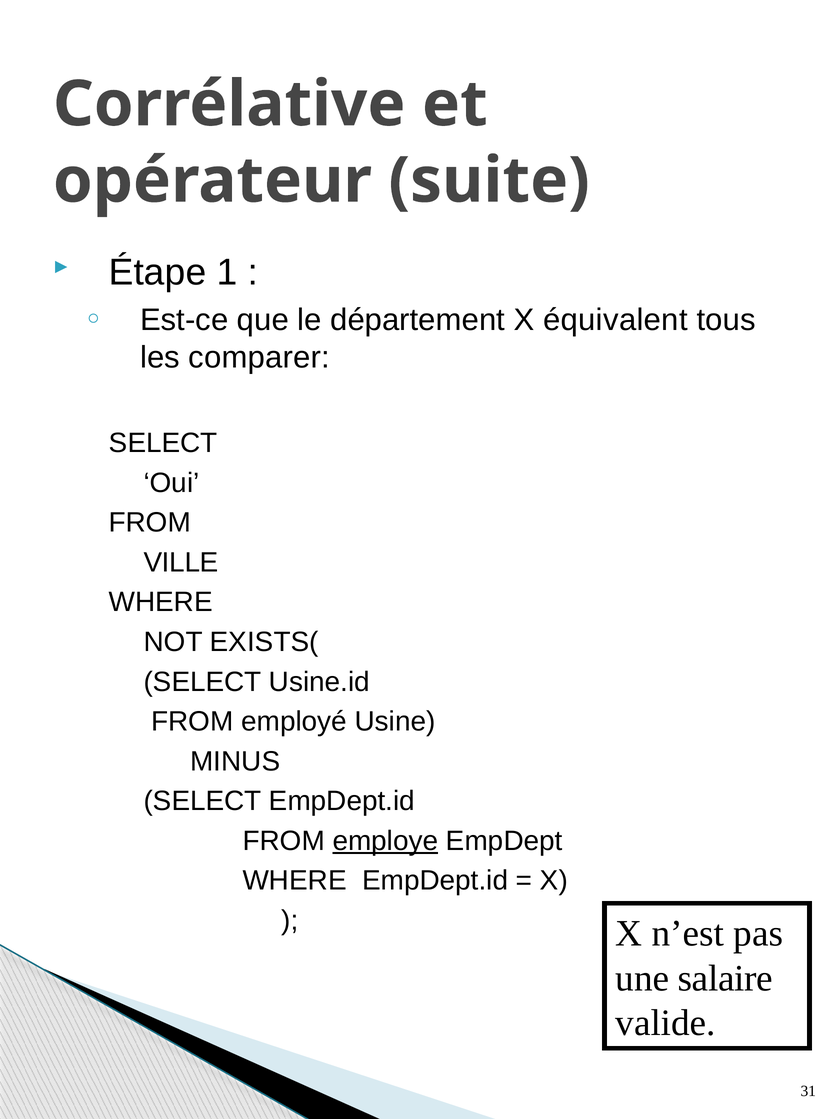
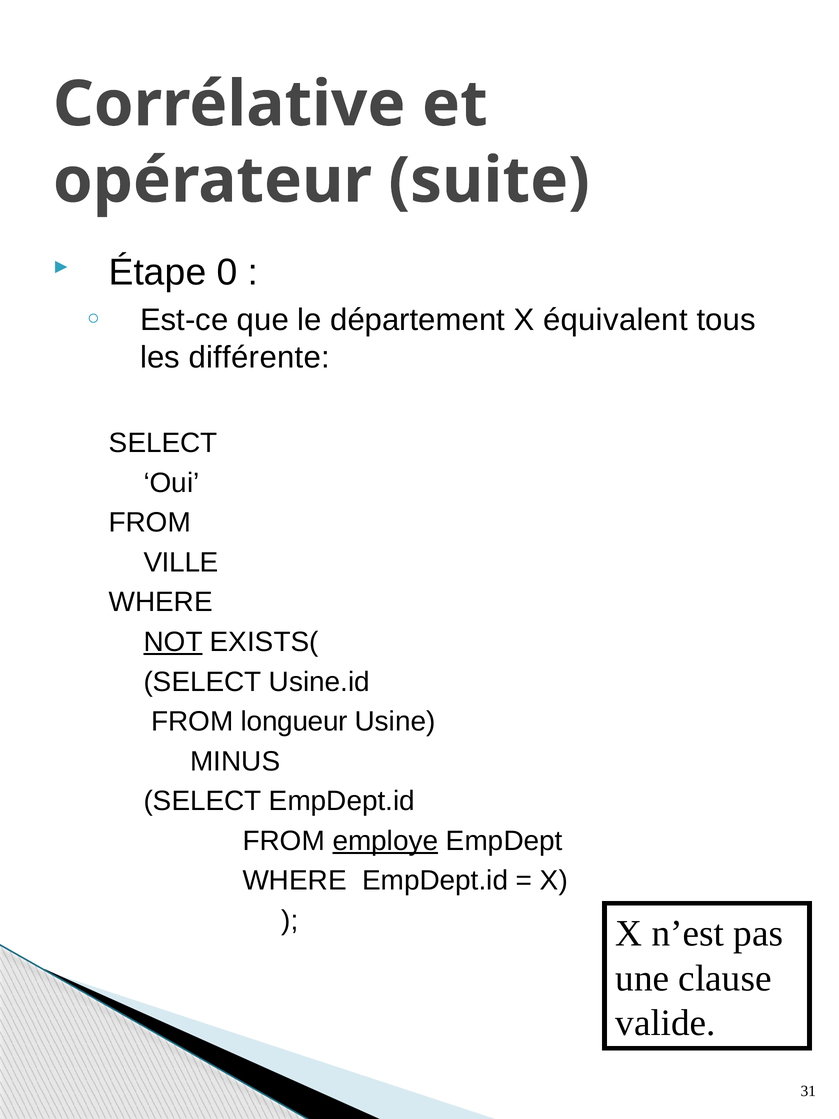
1: 1 -> 0
comparer: comparer -> différente
NOT underline: none -> present
employé: employé -> longueur
salaire: salaire -> clause
